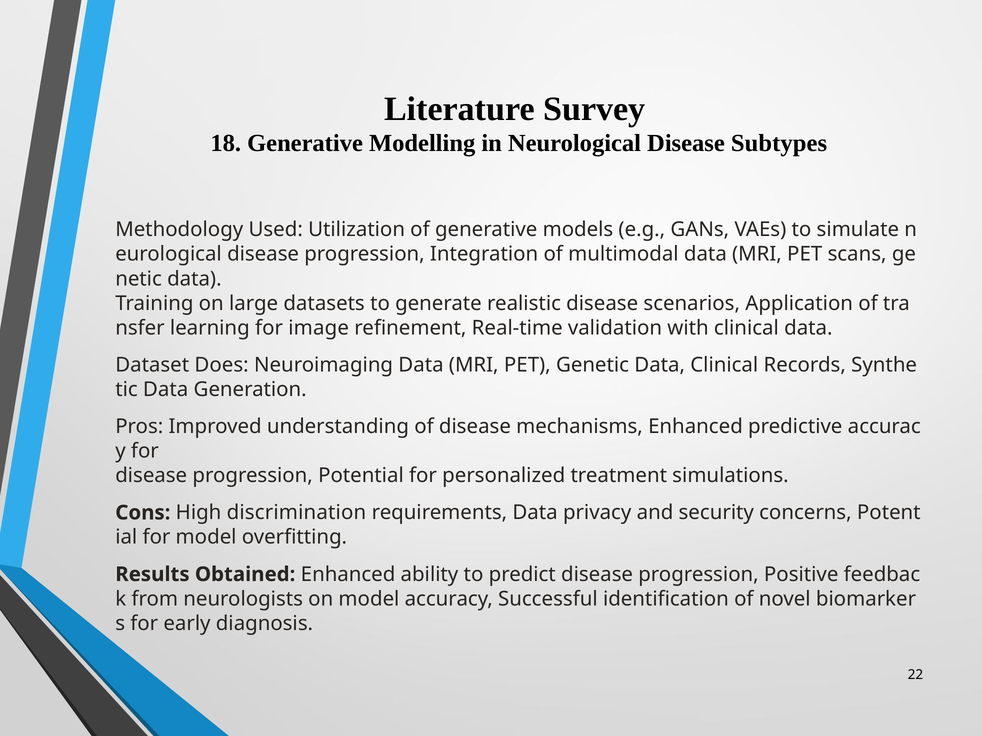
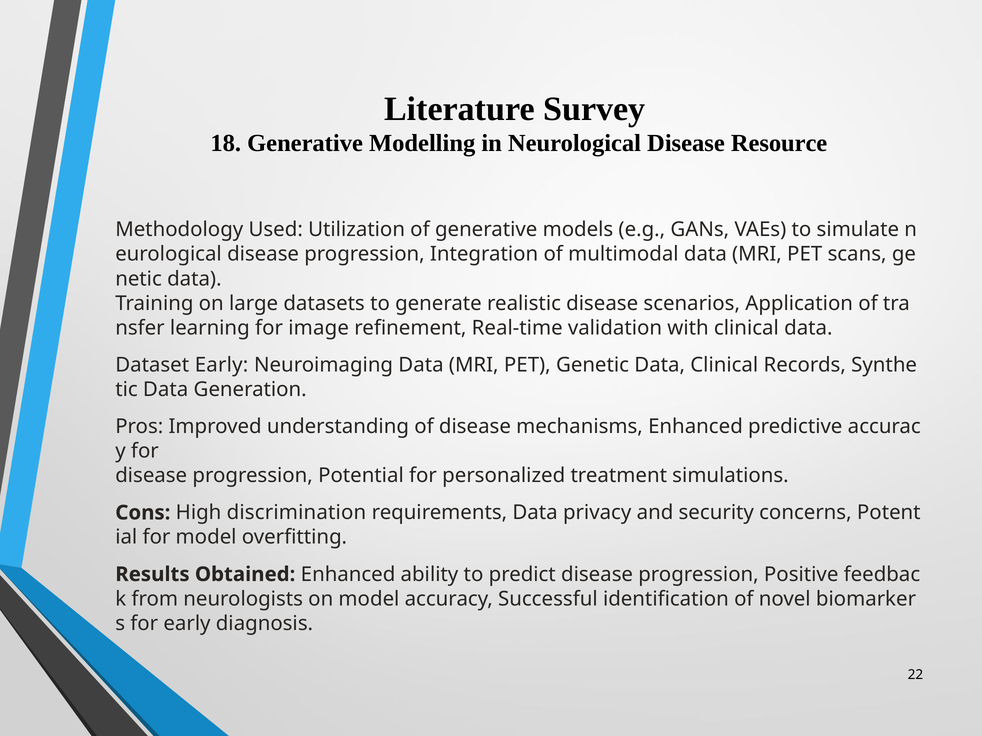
Subtypes: Subtypes -> Resource
Dataset Does: Does -> Early
